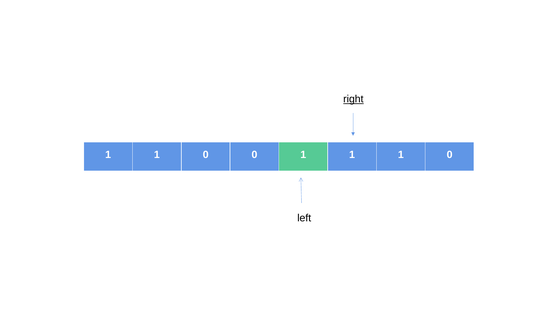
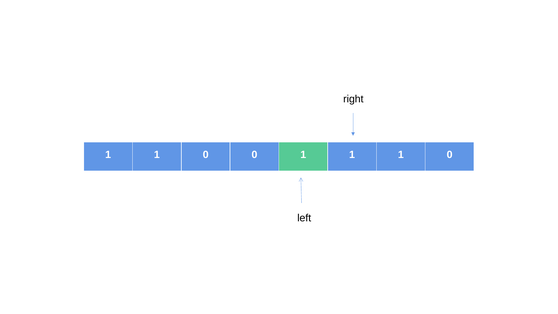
right underline: present -> none
